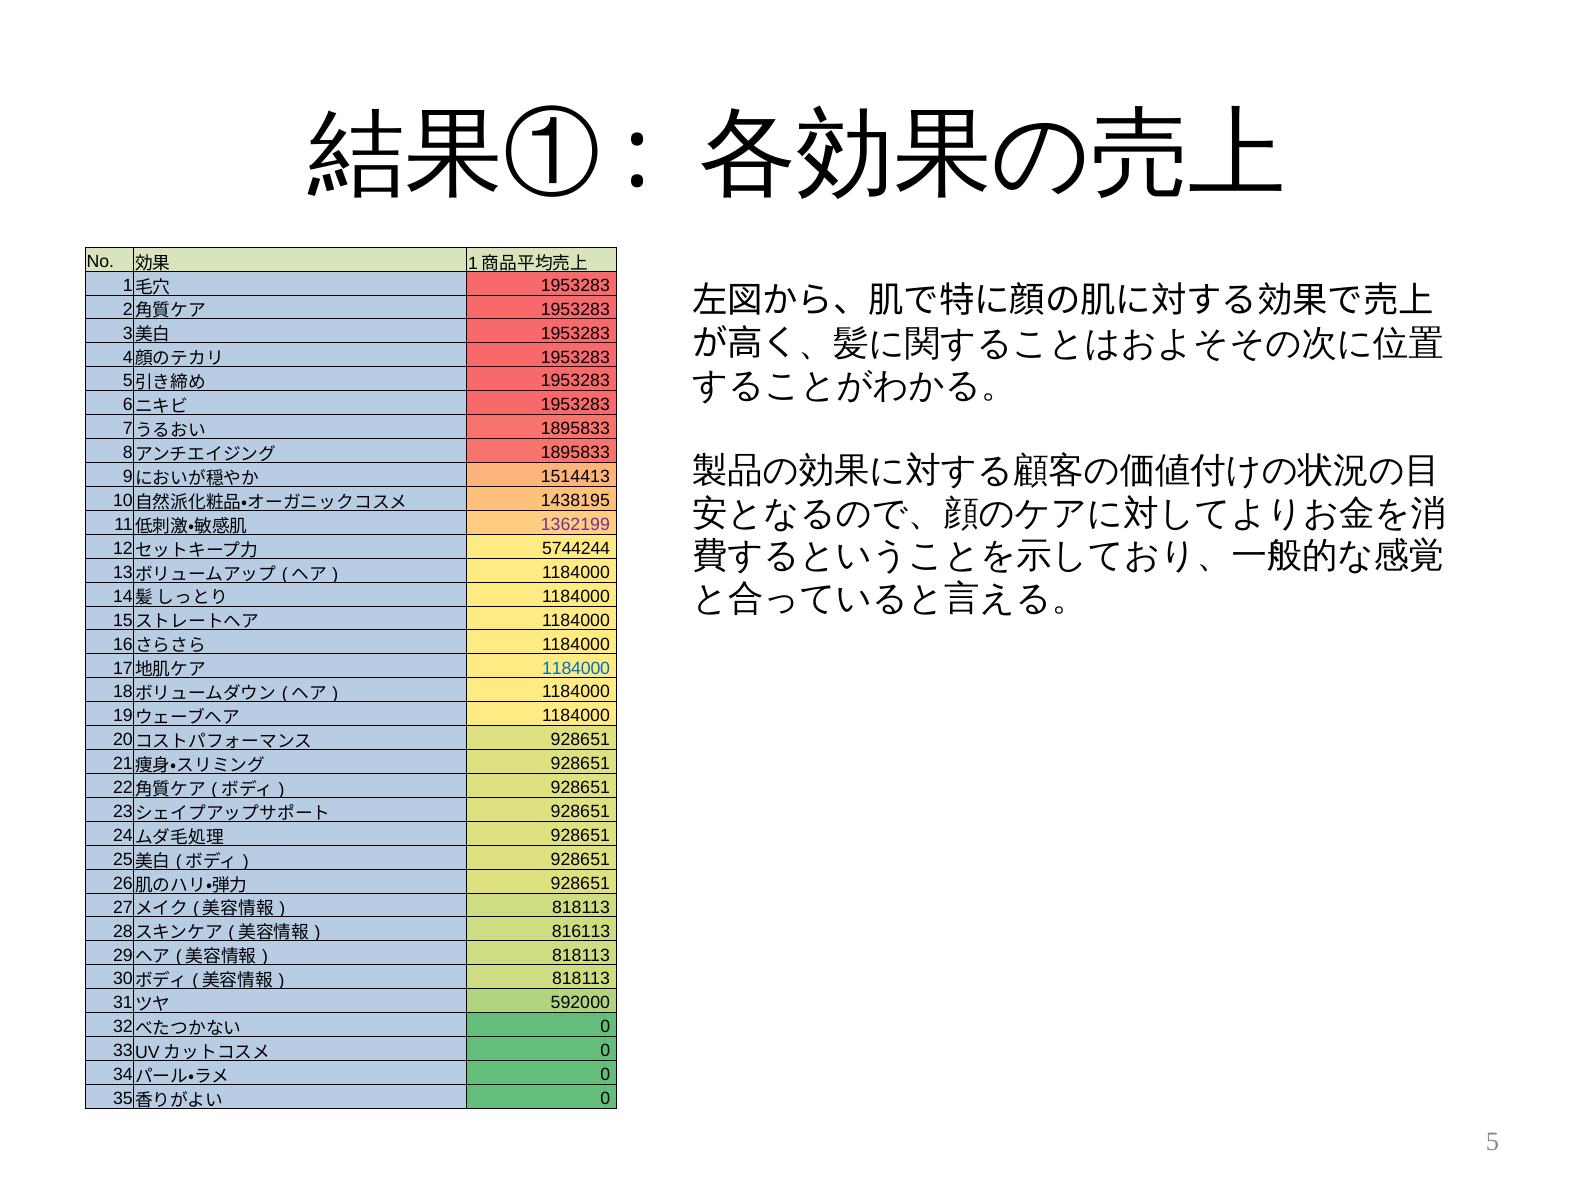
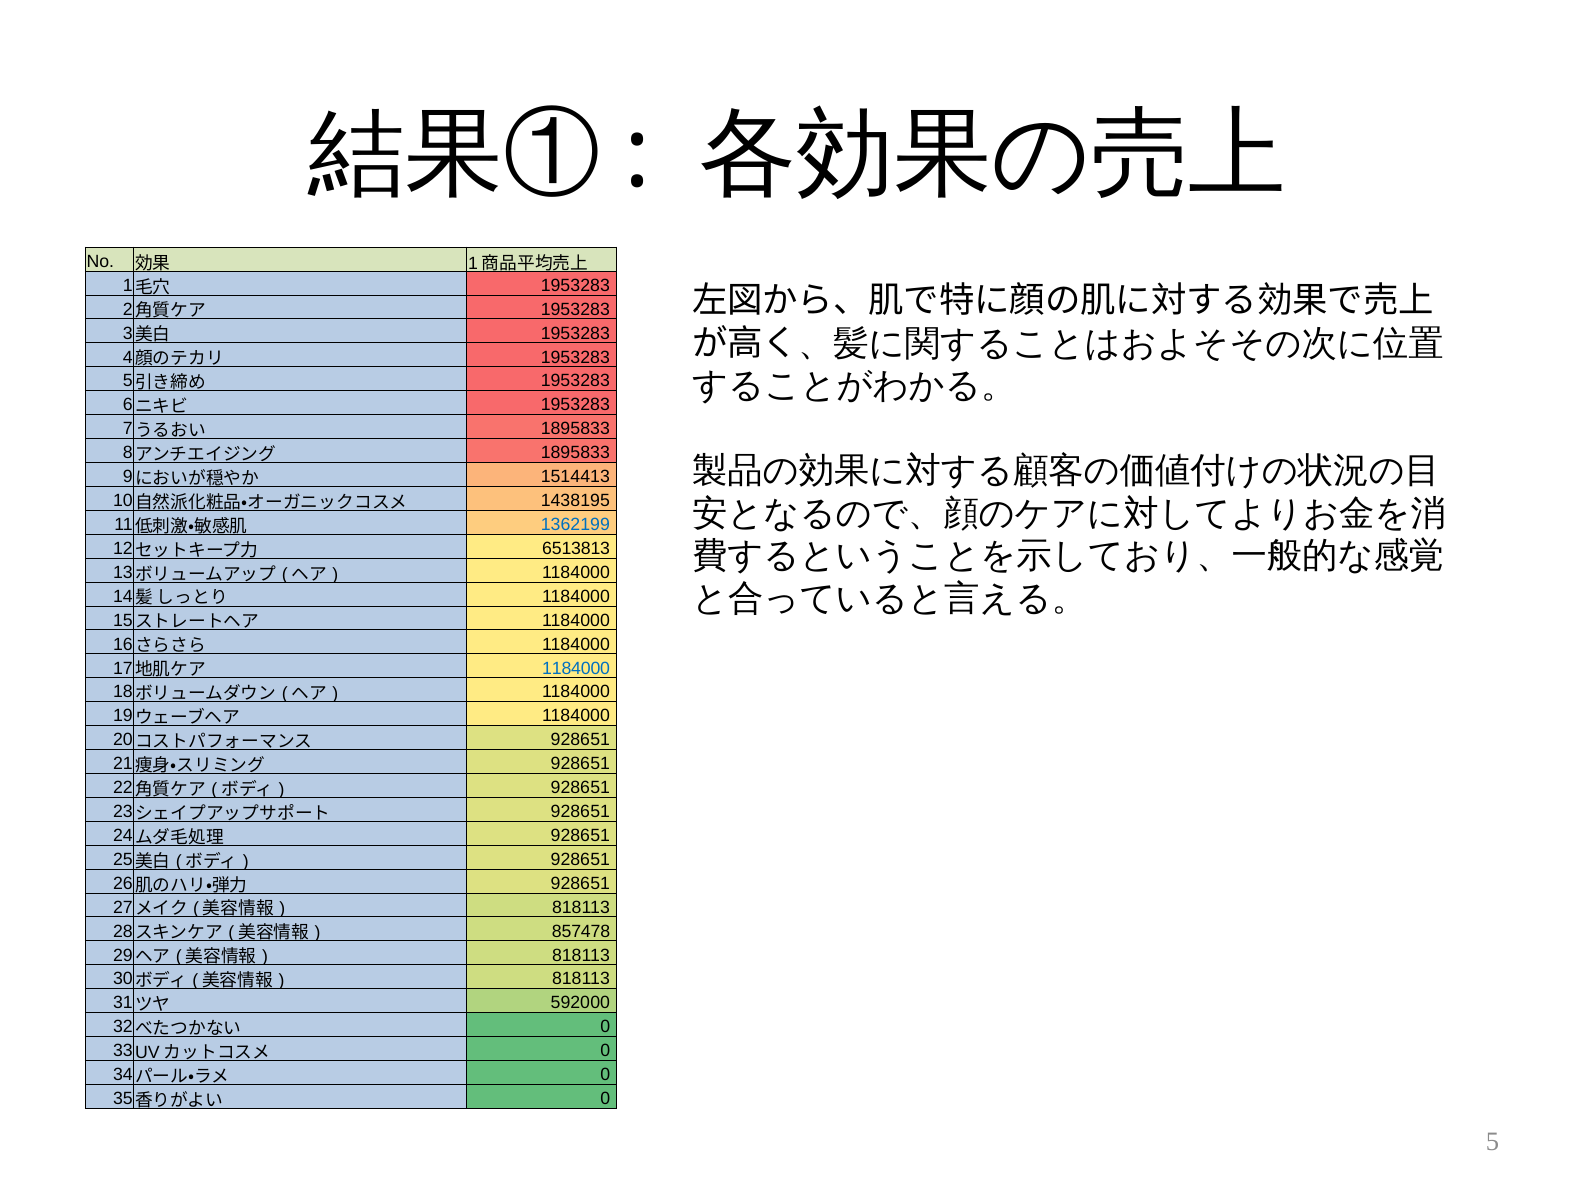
1362199 colour: purple -> blue
5744244: 5744244 -> 6513813
816113: 816113 -> 857478
